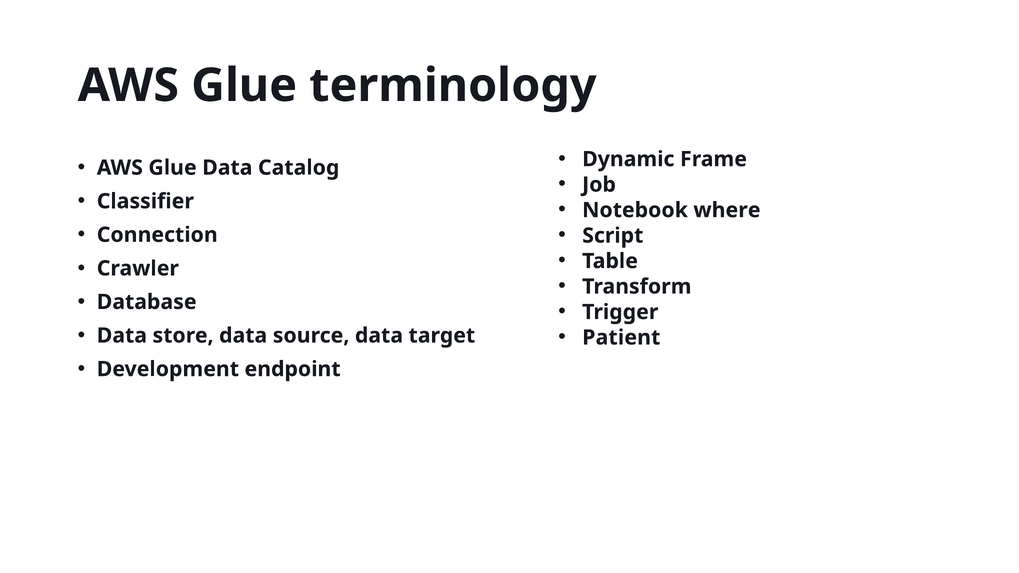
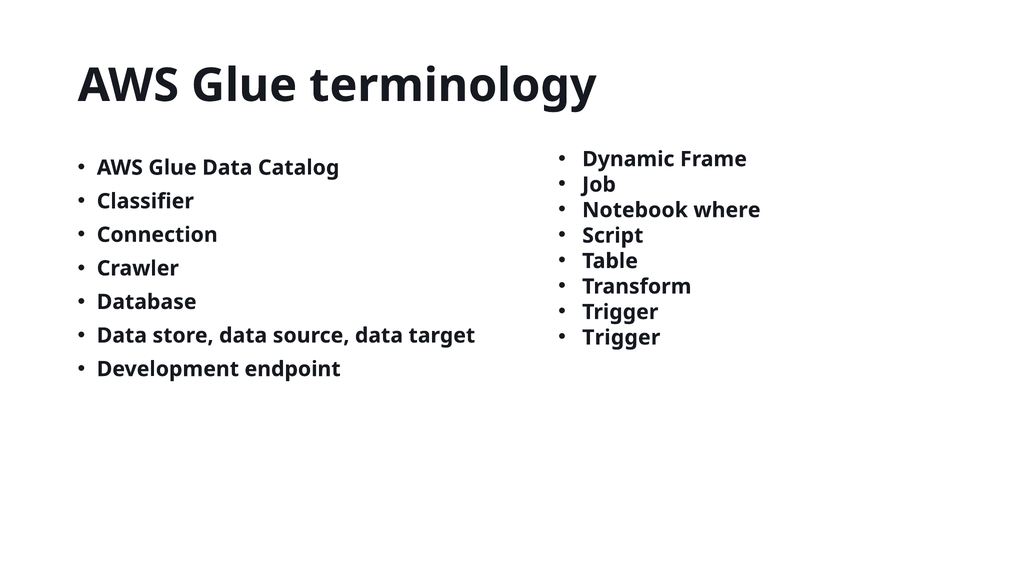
Patient at (621, 338): Patient -> Trigger
